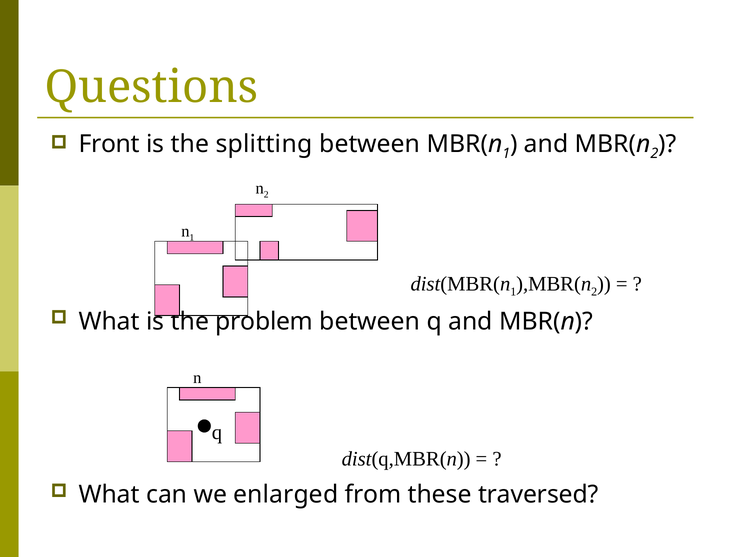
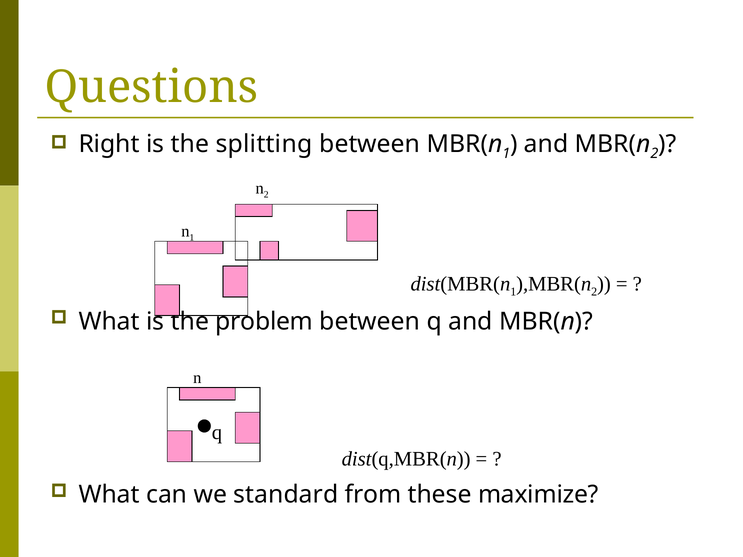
Front: Front -> Right
enlarged: enlarged -> standard
traversed: traversed -> maximize
